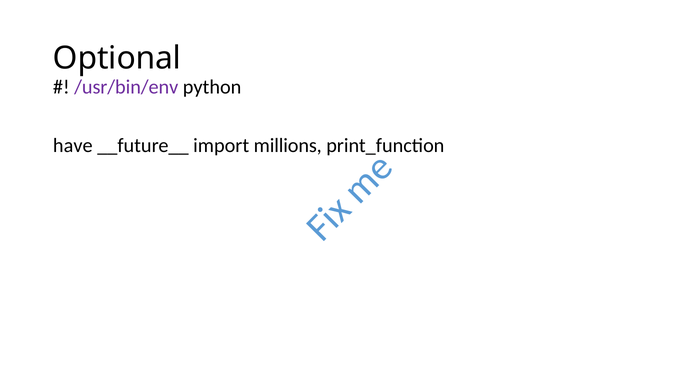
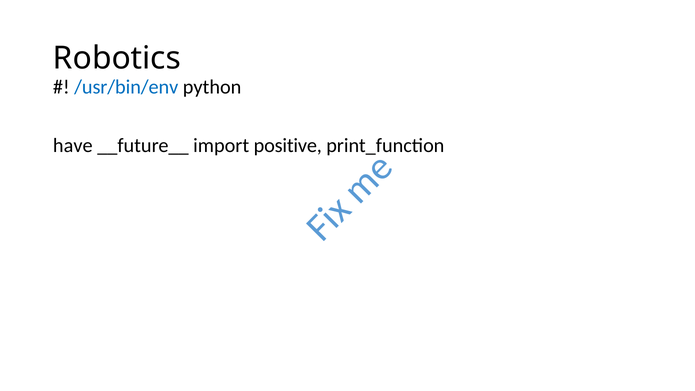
Optional: Optional -> Robotics
/usr/bin/env colour: purple -> blue
millions: millions -> positive
